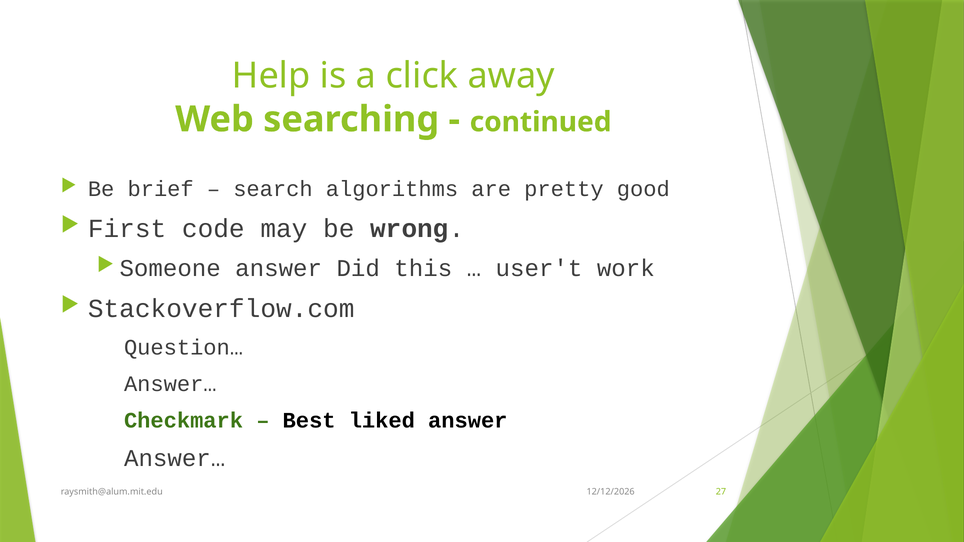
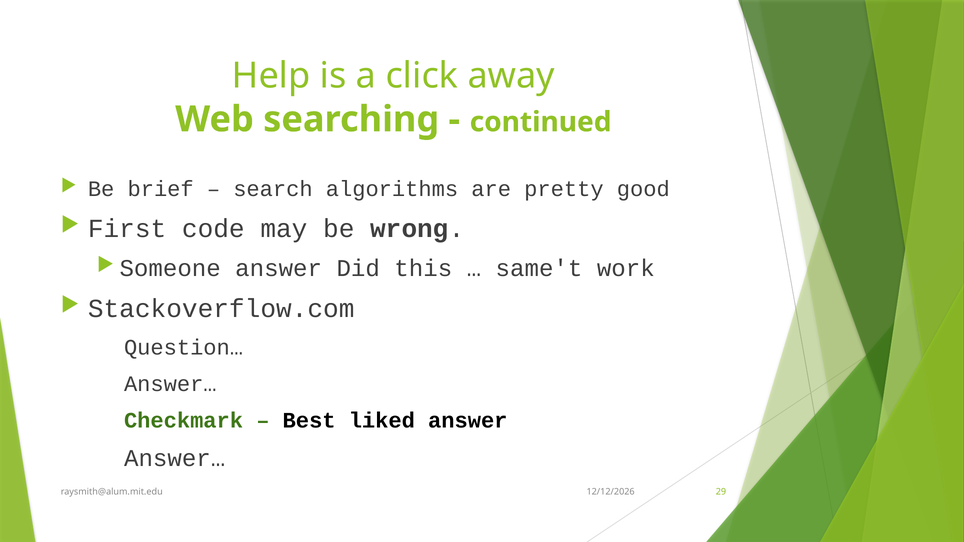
user't: user't -> same't
27: 27 -> 29
